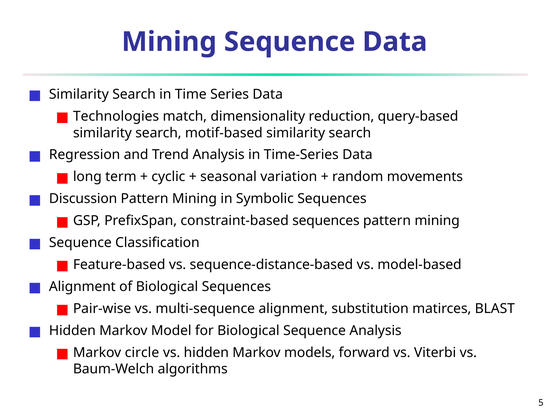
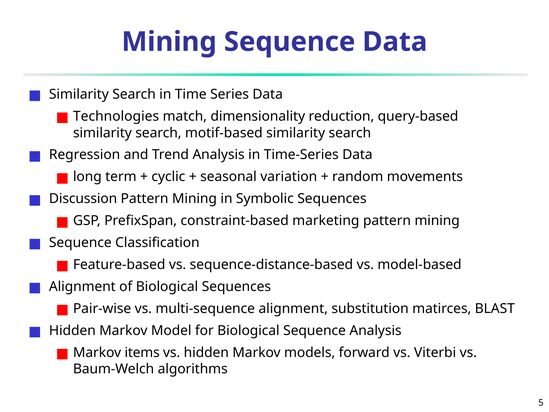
constraint-based sequences: sequences -> marketing
circle: circle -> items
